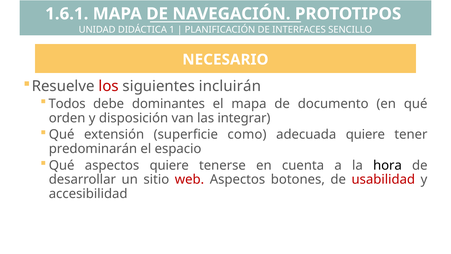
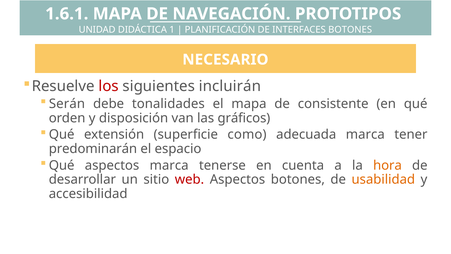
INTERFACES SENCILLO: SENCILLO -> BOTONES
Todos: Todos -> Serán
dominantes: dominantes -> tonalidades
documento: documento -> consistente
integrar: integrar -> gráficos
adecuada quiere: quiere -> marca
aspectos quiere: quiere -> marca
hora colour: black -> orange
usabilidad colour: red -> orange
